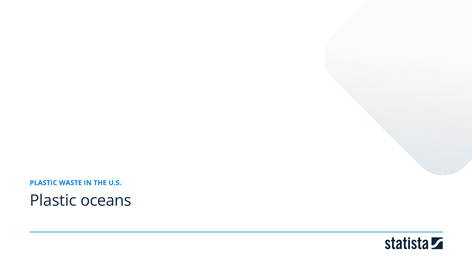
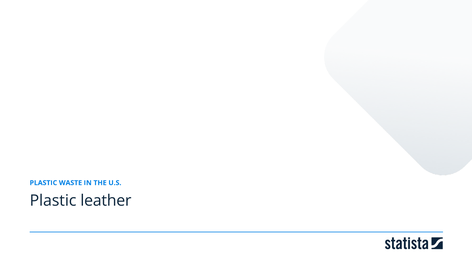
oceans: oceans -> leather
